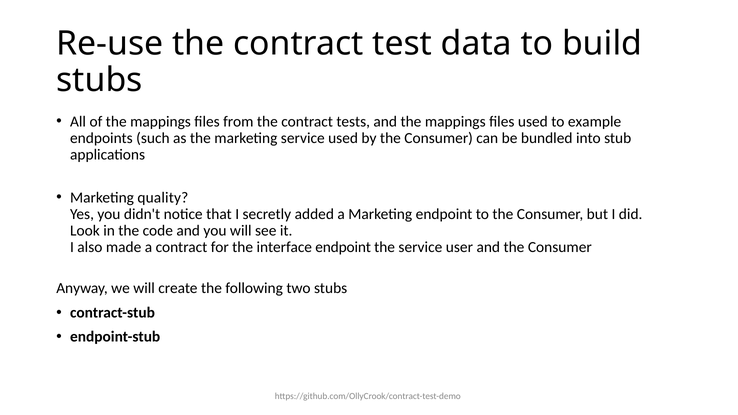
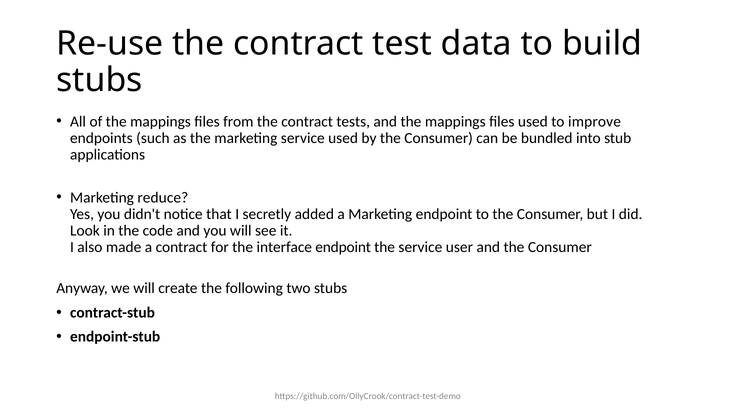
example: example -> improve
quality: quality -> reduce
